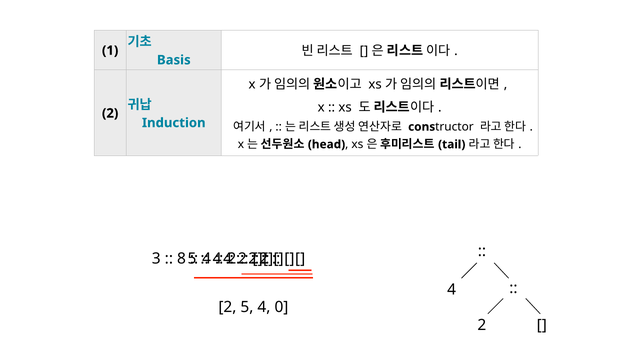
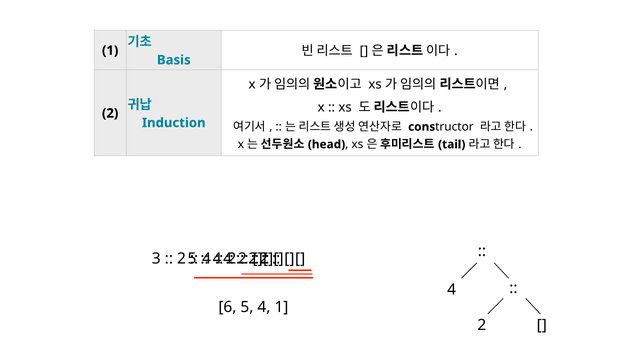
8 at (181, 258): 8 -> 2
2 at (227, 307): 2 -> 6
4 0: 0 -> 1
